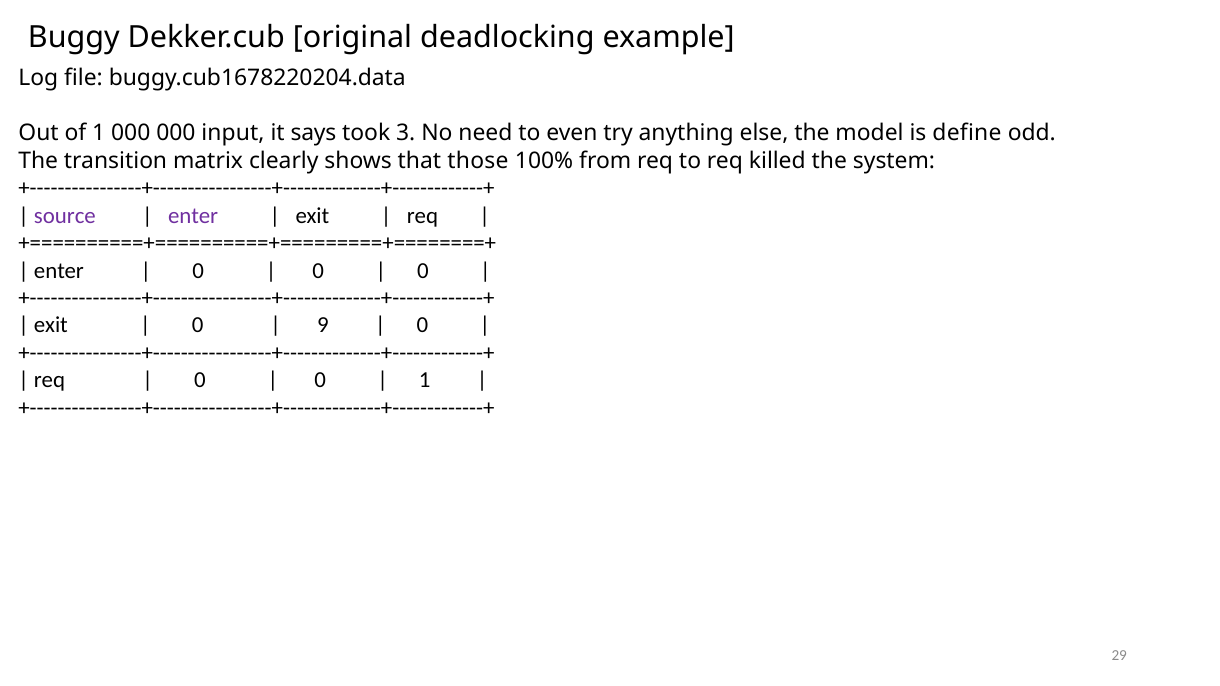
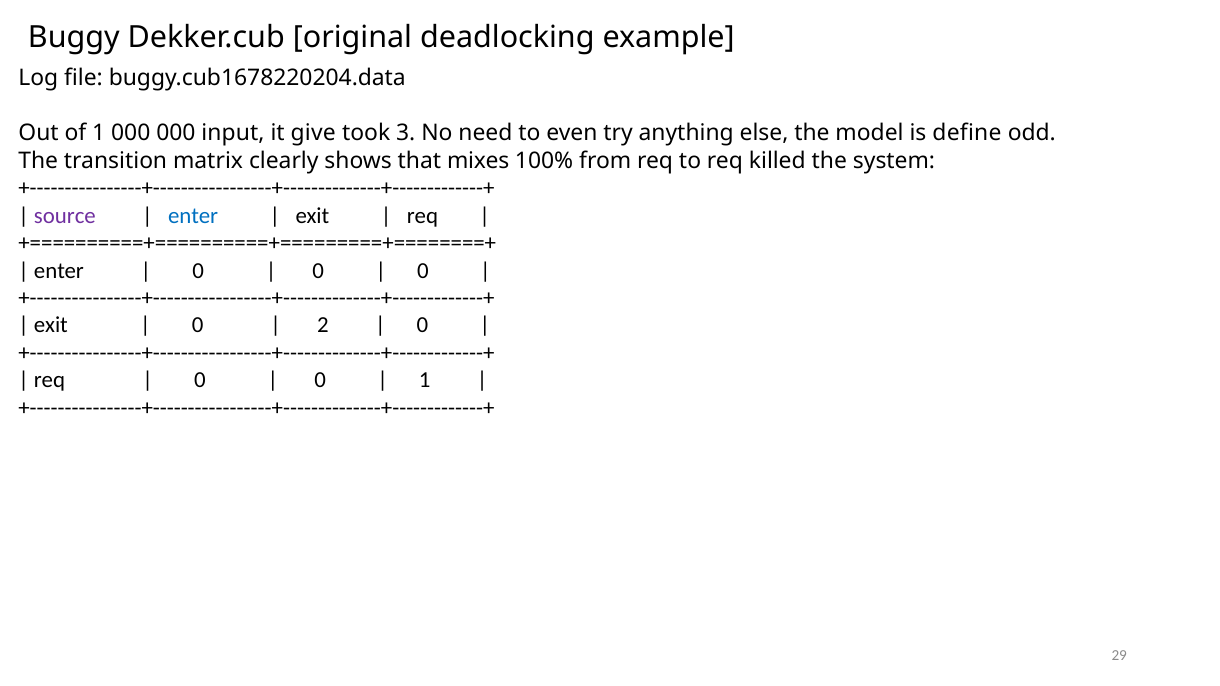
says: says -> give
those: those -> mixes
enter at (193, 216) colour: purple -> blue
9: 9 -> 2
